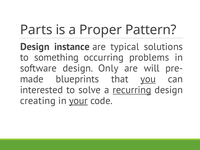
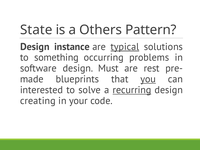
Parts: Parts -> State
Proper: Proper -> Others
typical underline: none -> present
Only: Only -> Must
will: will -> rest
your underline: present -> none
